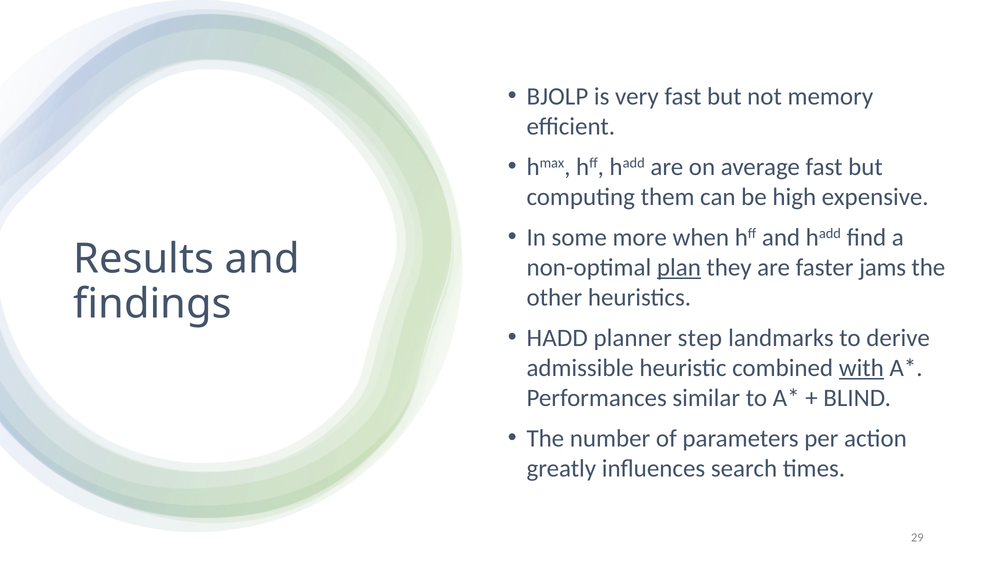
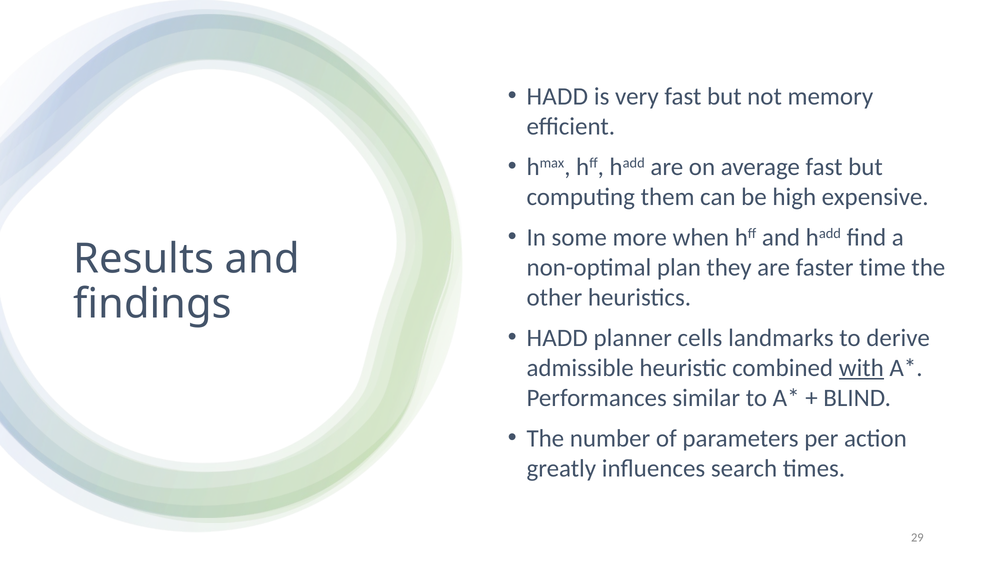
BJOLP at (557, 96): BJOLP -> HADD
plan underline: present -> none
jams: jams -> time
step: step -> cells
